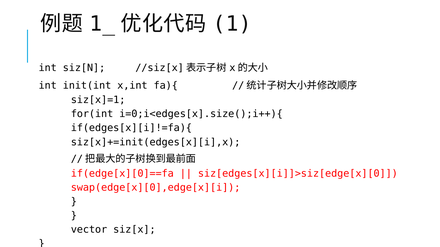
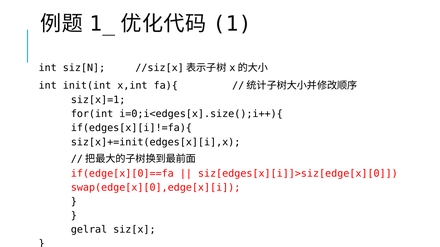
vector: vector -> gelral
